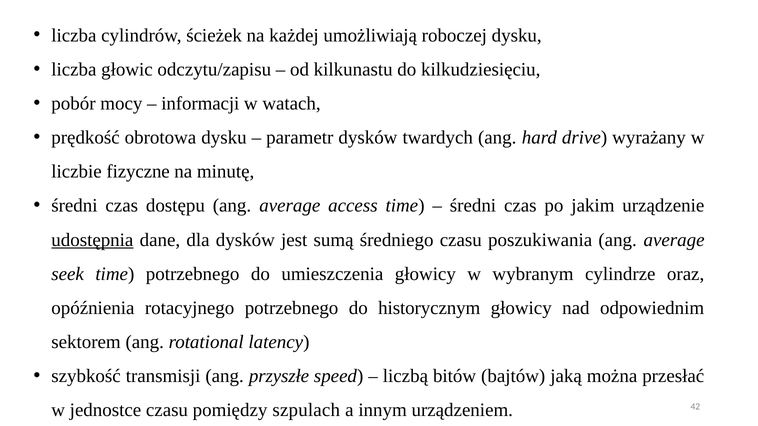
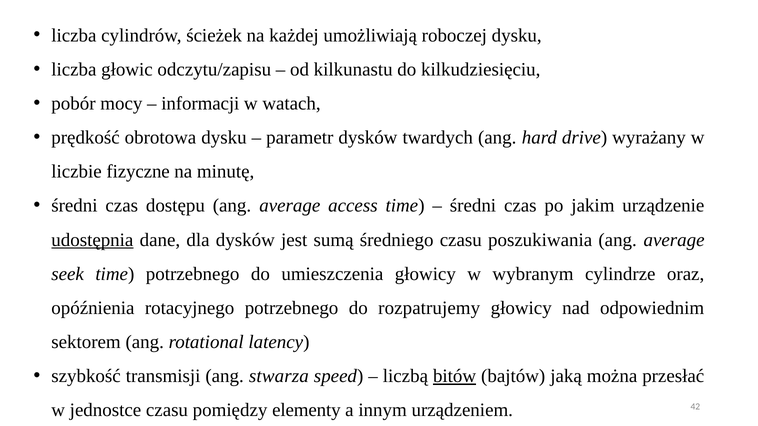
historycznym: historycznym -> rozpatrujemy
przyszłe: przyszłe -> stwarza
bitów underline: none -> present
szpulach: szpulach -> elementy
